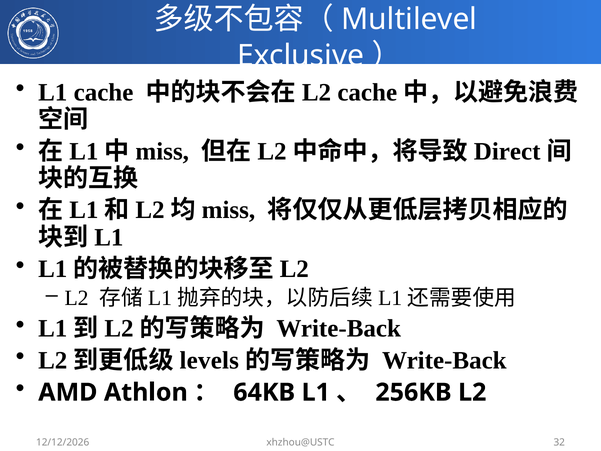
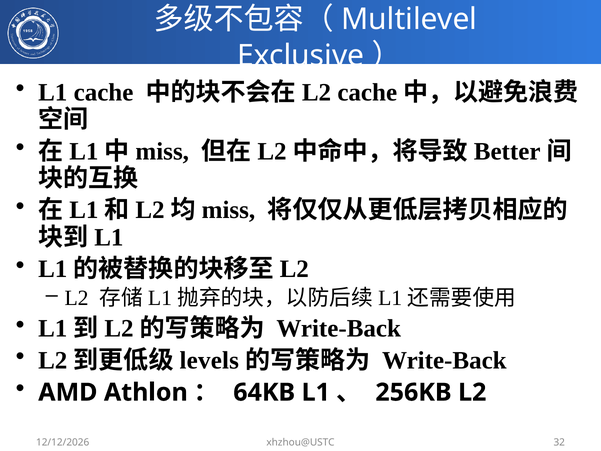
Direct: Direct -> Better
